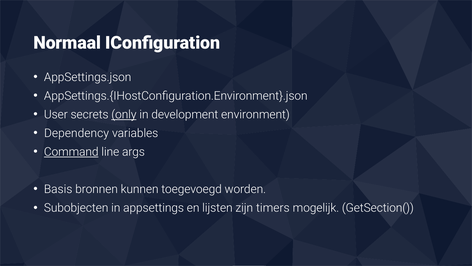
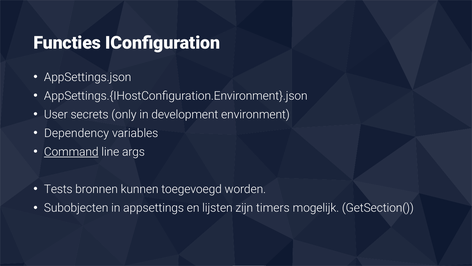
Normaal: Normaal -> Functies
only underline: present -> none
Basis: Basis -> Tests
